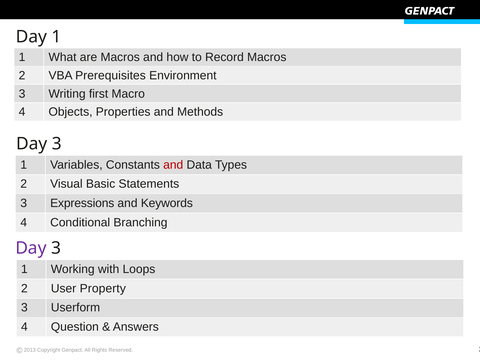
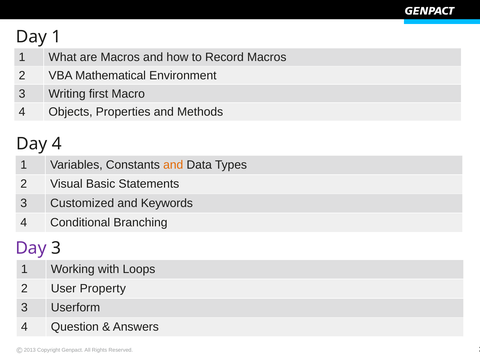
Prerequisites: Prerequisites -> Mathematical
3 at (57, 144): 3 -> 4
and at (173, 165) colour: red -> orange
Expressions: Expressions -> Customized
